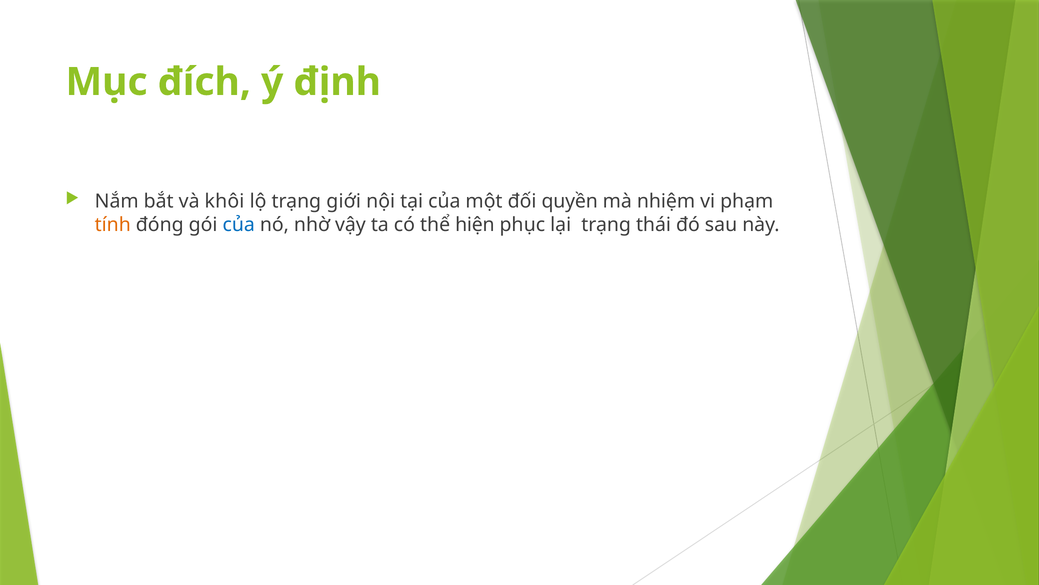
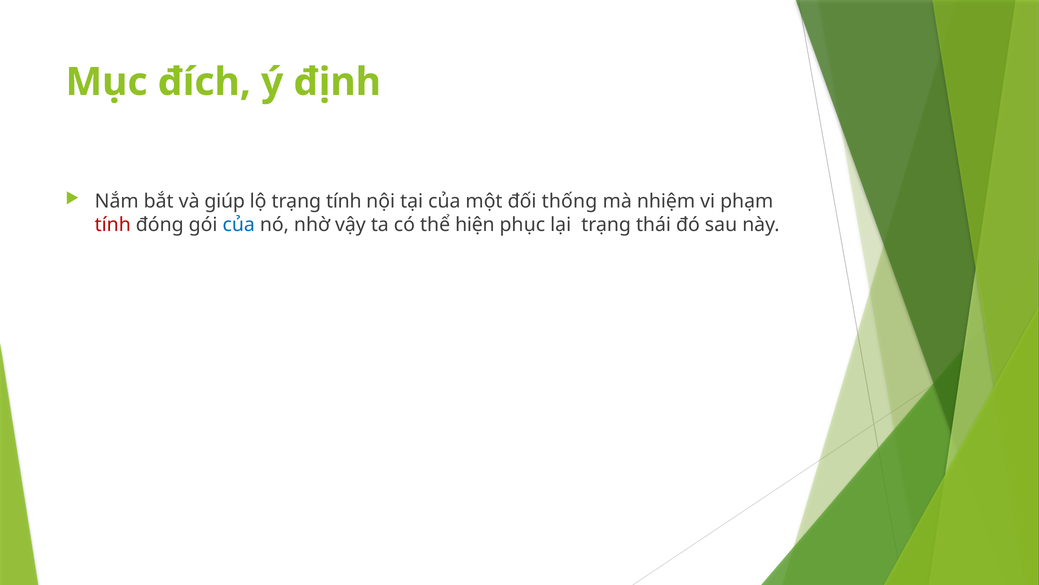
khôi: khôi -> giúp
trạng giới: giới -> tính
quyền: quyền -> thống
tính at (113, 224) colour: orange -> red
